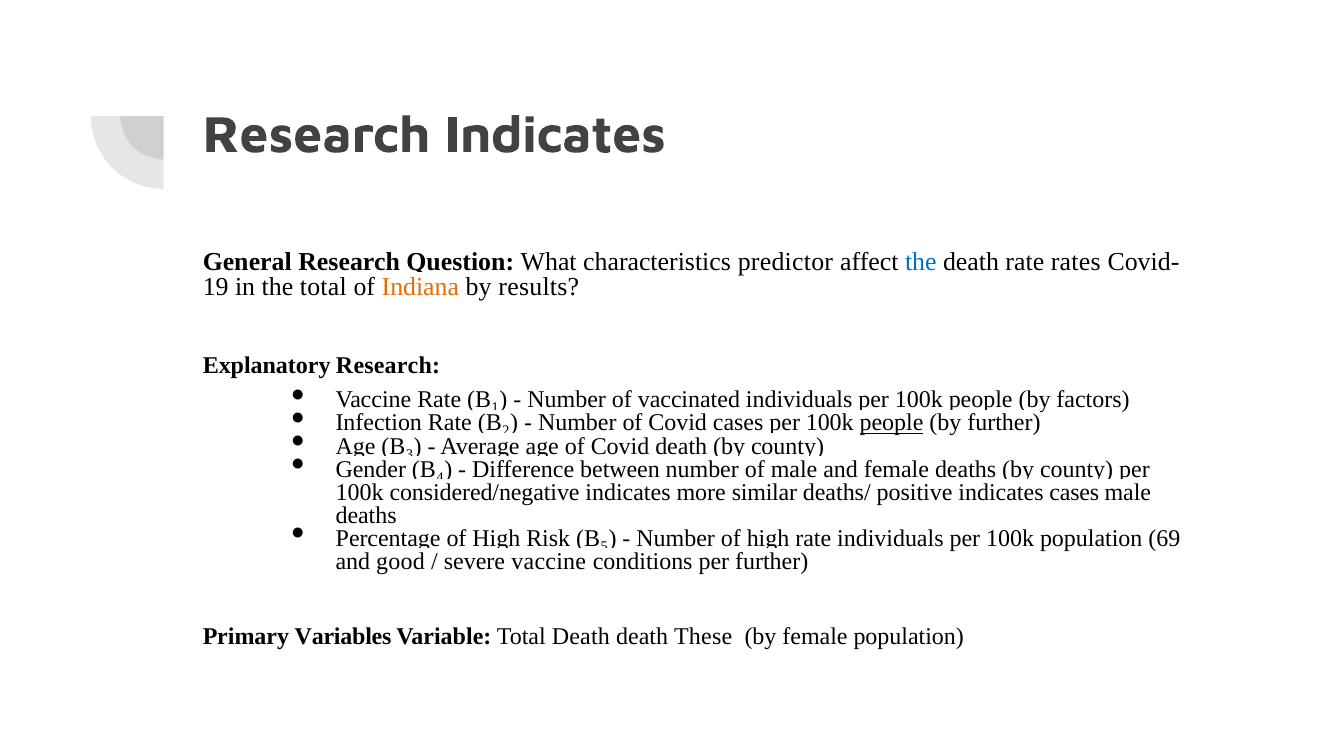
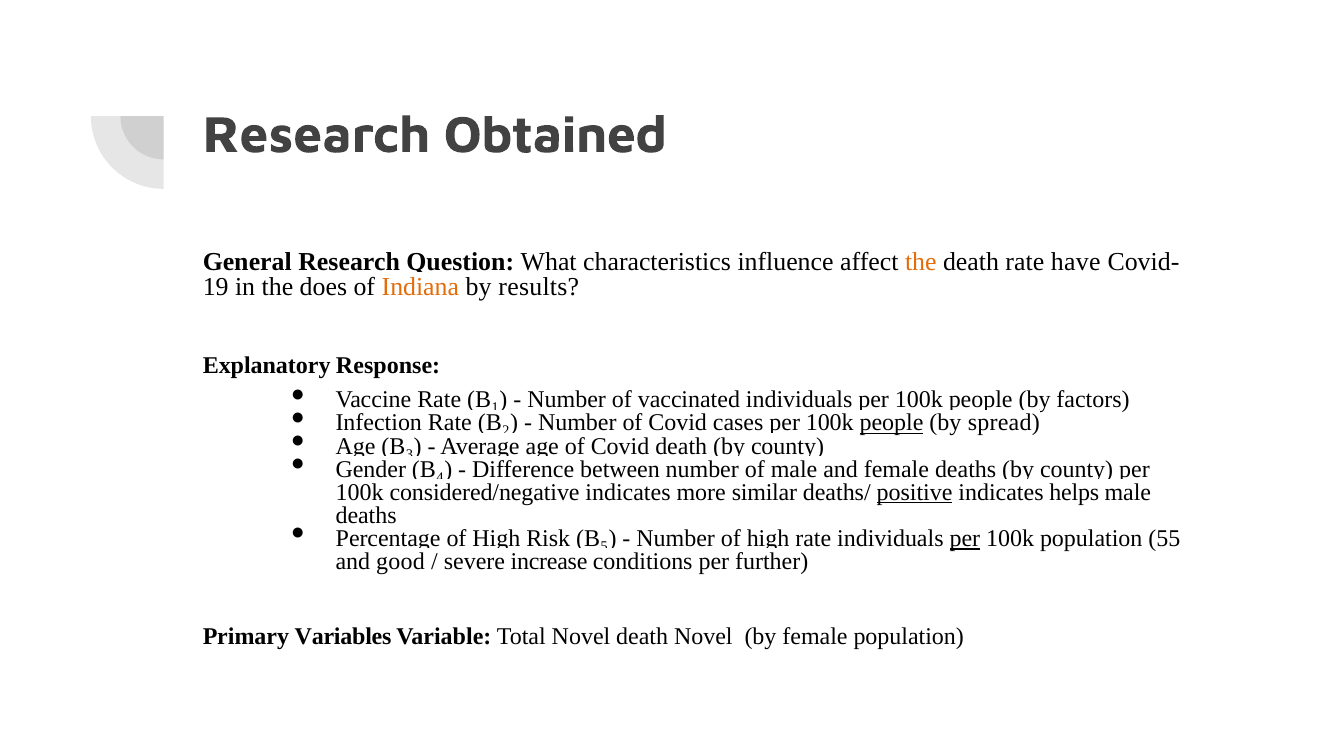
Research Indicates: Indicates -> Obtained
predictor: predictor -> influence
the at (921, 262) colour: blue -> orange
rates: rates -> have
the total: total -> does
Explanatory Research: Research -> Response
by further: further -> spread
positive underline: none -> present
indicates cases: cases -> helps
per at (965, 538) underline: none -> present
69: 69 -> 55
severe vaccine: vaccine -> increase
Total Death: Death -> Novel
death These: These -> Novel
